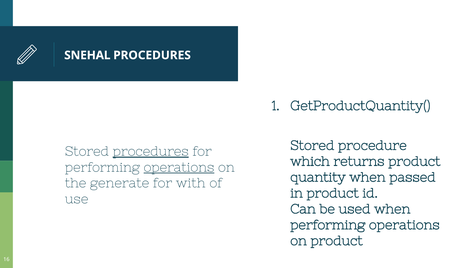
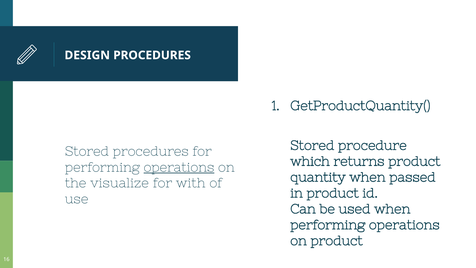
SNEHAL: SNEHAL -> DESIGN
procedures at (151, 151) underline: present -> none
generate: generate -> visualize
